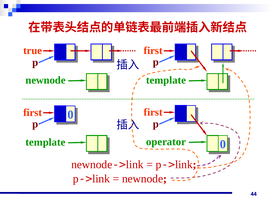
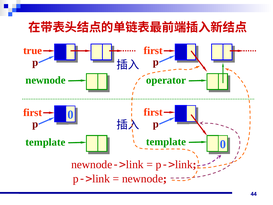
template at (166, 80): template -> operator
operator at (166, 142): operator -> template
